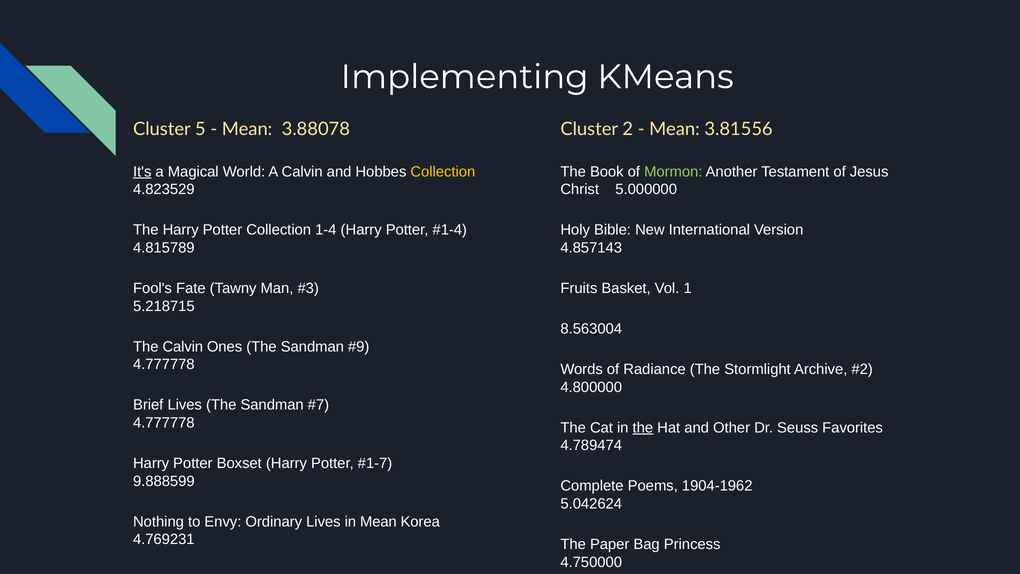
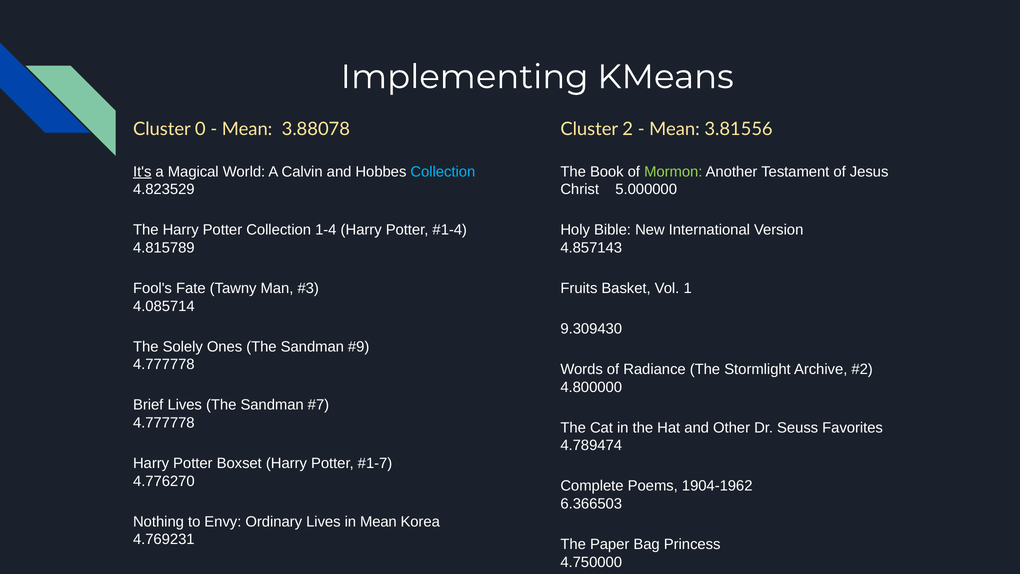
5: 5 -> 0
Collection at (443, 172) colour: yellow -> light blue
5.218715: 5.218715 -> 4.085714
8.563004: 8.563004 -> 9.309430
The Calvin: Calvin -> Solely
the at (643, 427) underline: present -> none
9.888599: 9.888599 -> 4.776270
5.042624: 5.042624 -> 6.366503
